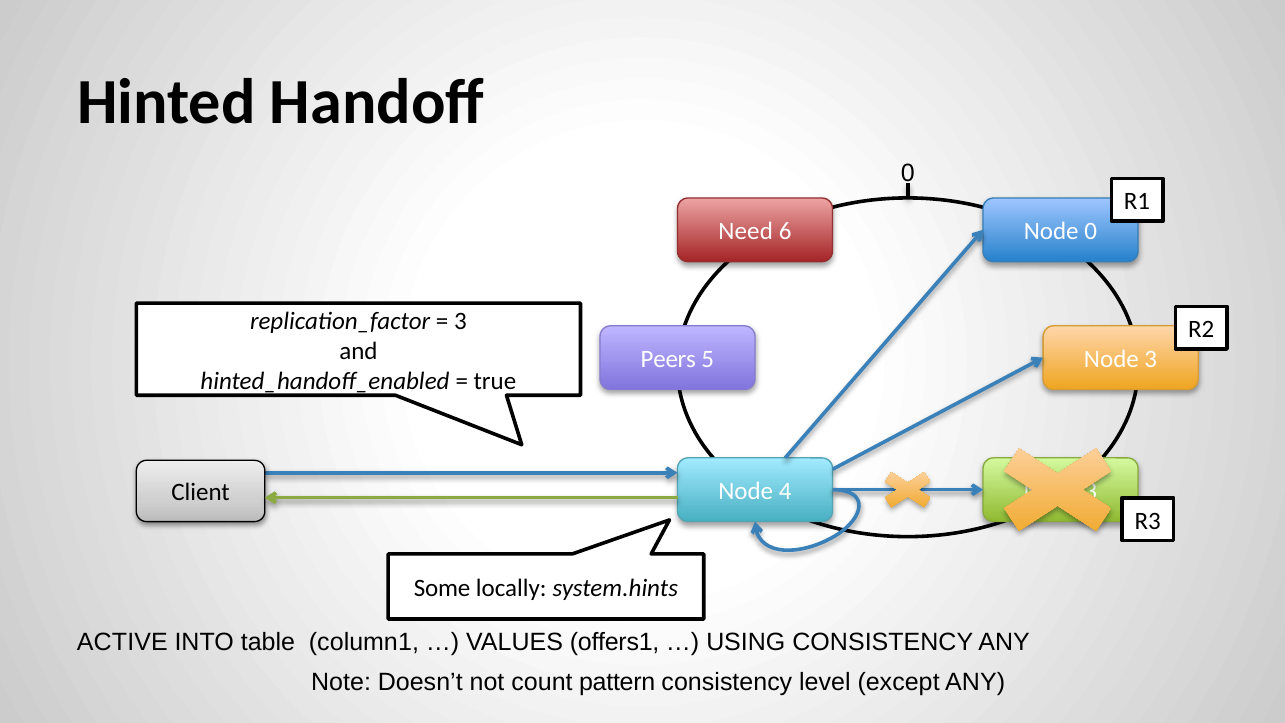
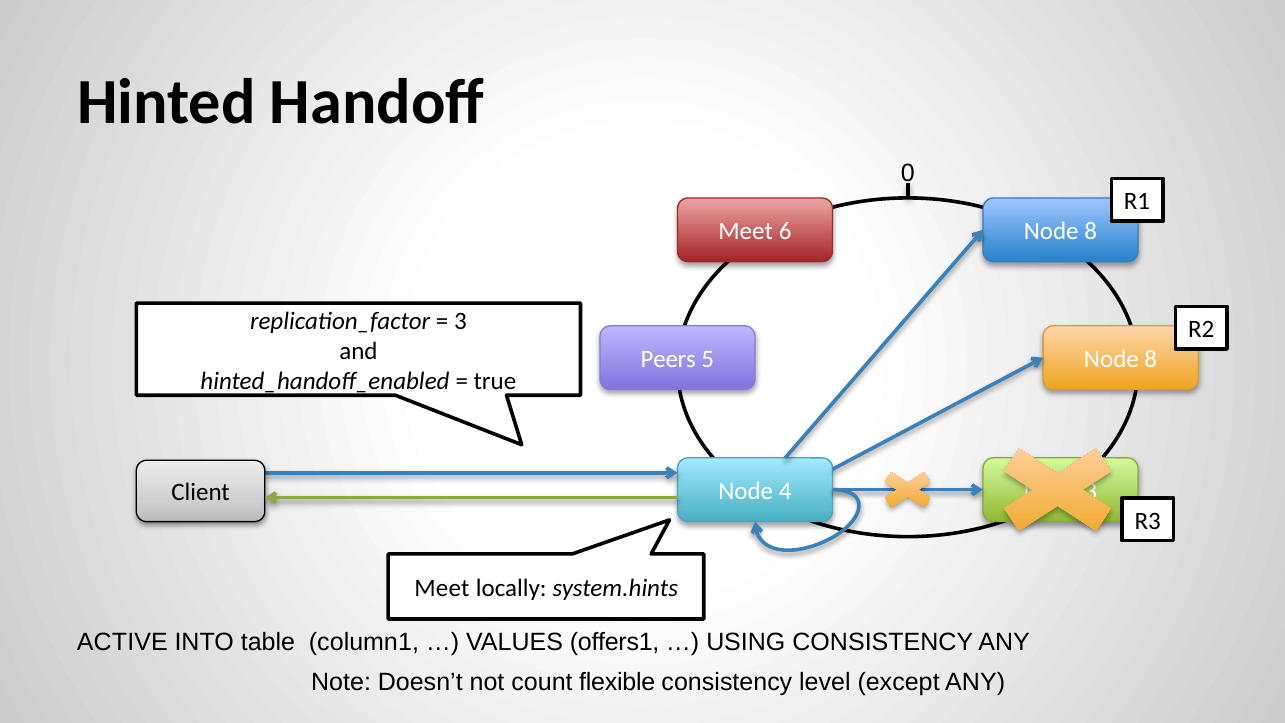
Need at (746, 232): Need -> Meet
0 at (1091, 232): 0 -> 8
3 at (1151, 359): 3 -> 8
Some at (442, 588): Some -> Meet
pattern: pattern -> flexible
